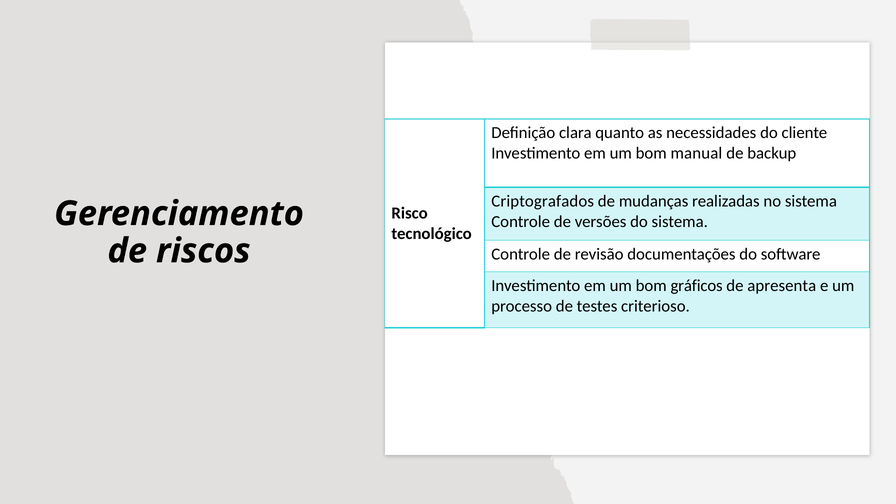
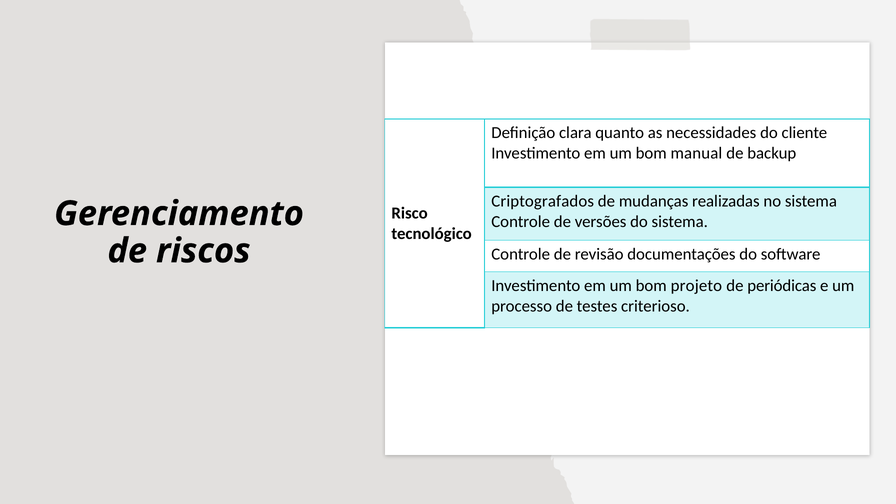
gráficos: gráficos -> projeto
apresenta: apresenta -> periódicas
